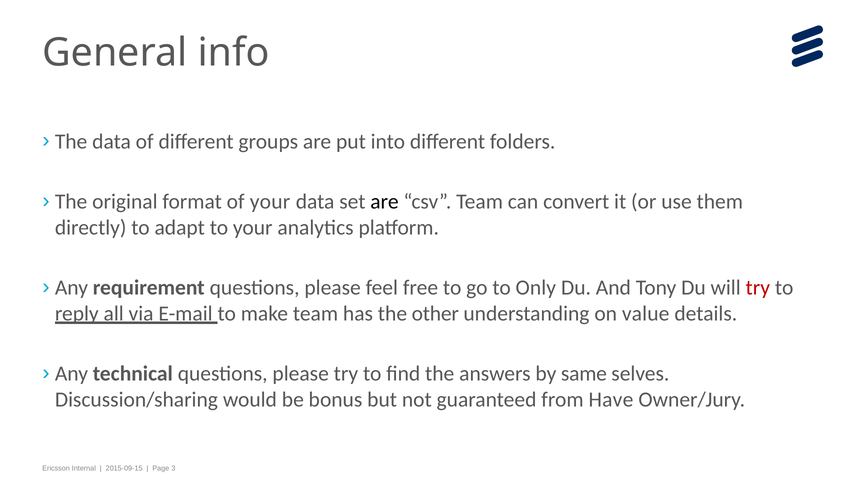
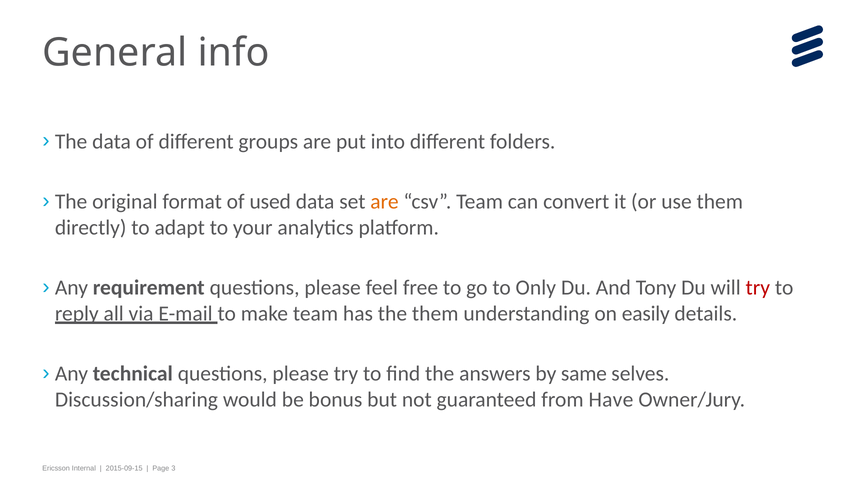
of your: your -> used
are at (384, 202) colour: black -> orange
the other: other -> them
value: value -> easily
